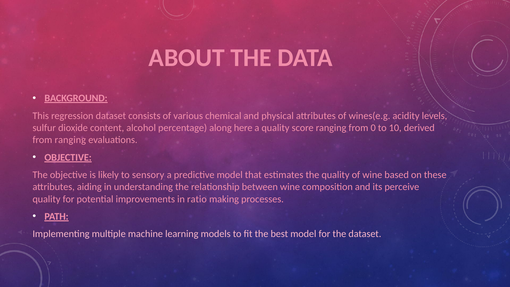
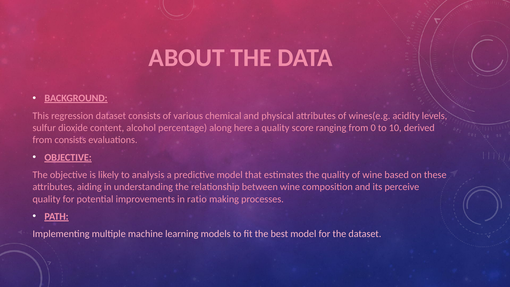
from ranging: ranging -> consists
sensory: sensory -> analysis
